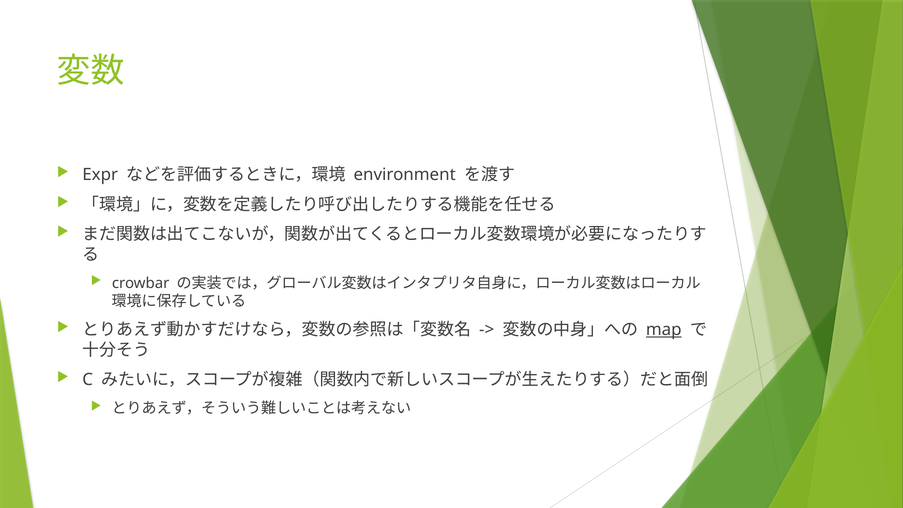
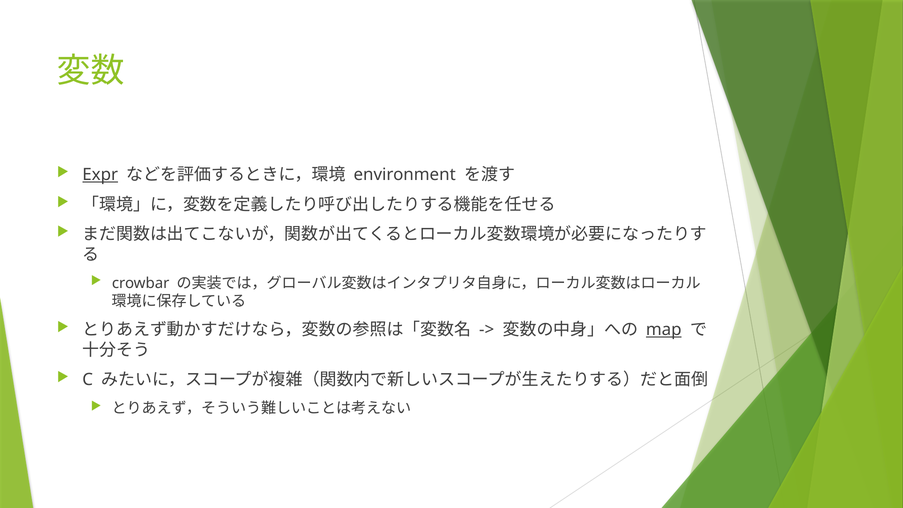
Expr underline: none -> present
